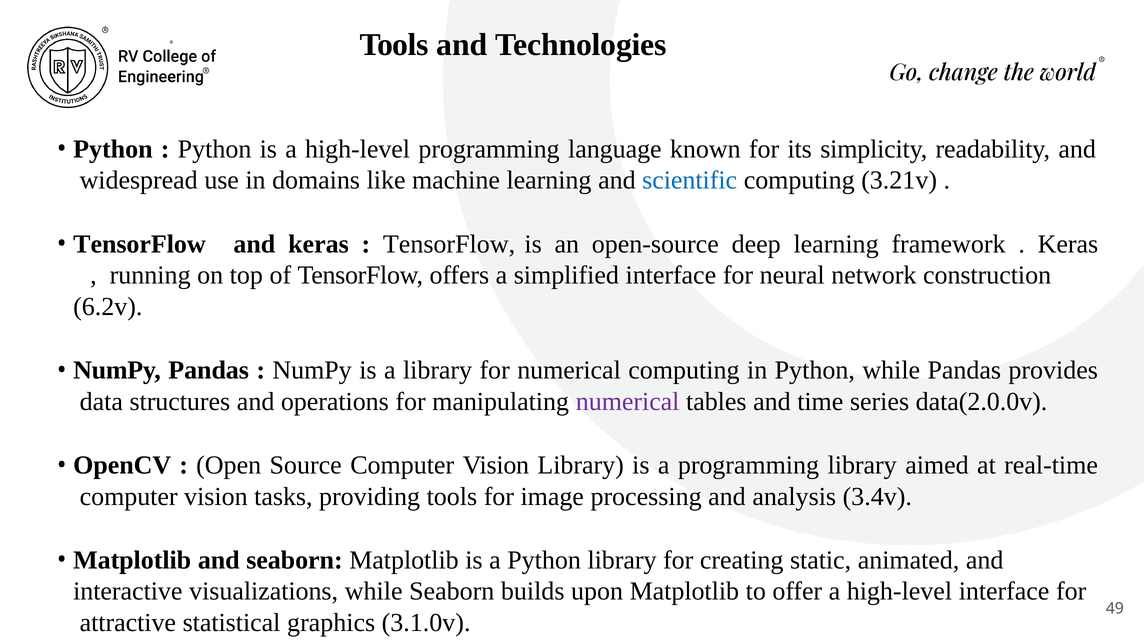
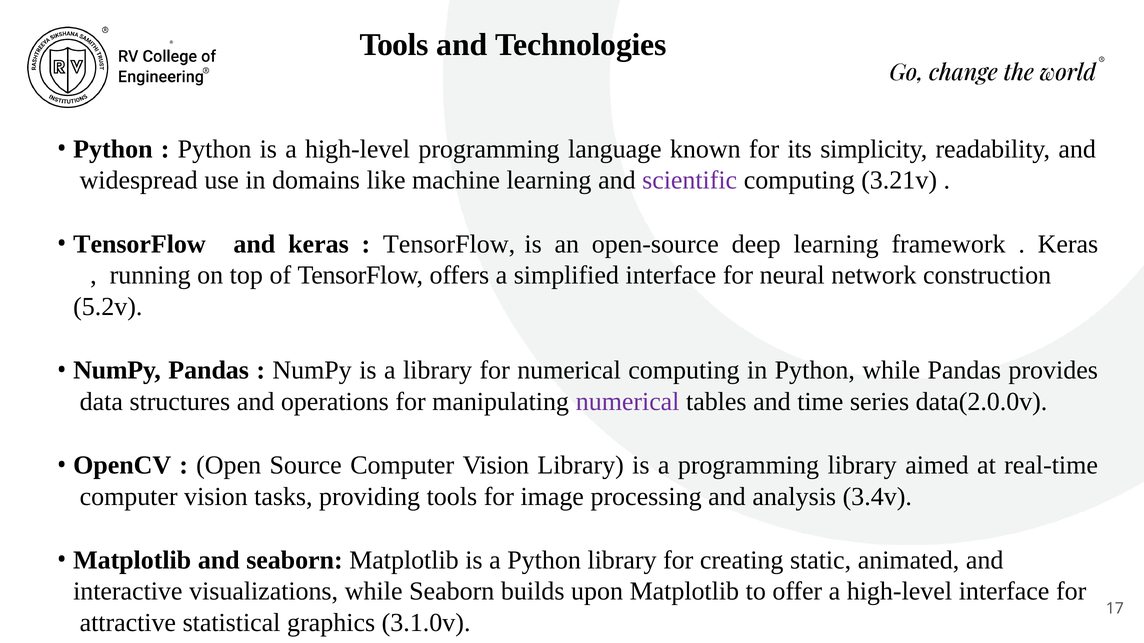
scientific colour: blue -> purple
6.2v: 6.2v -> 5.2v
49: 49 -> 17
